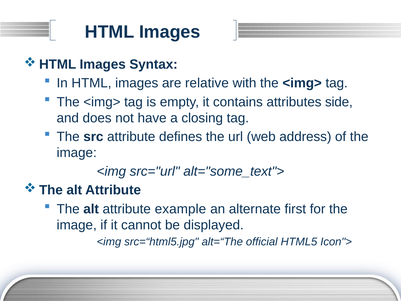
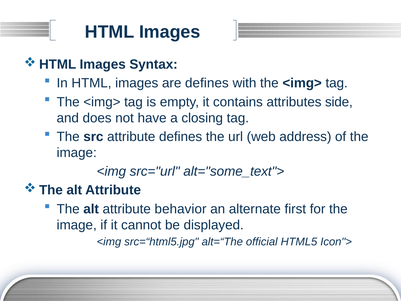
are relative: relative -> defines
example: example -> behavior
